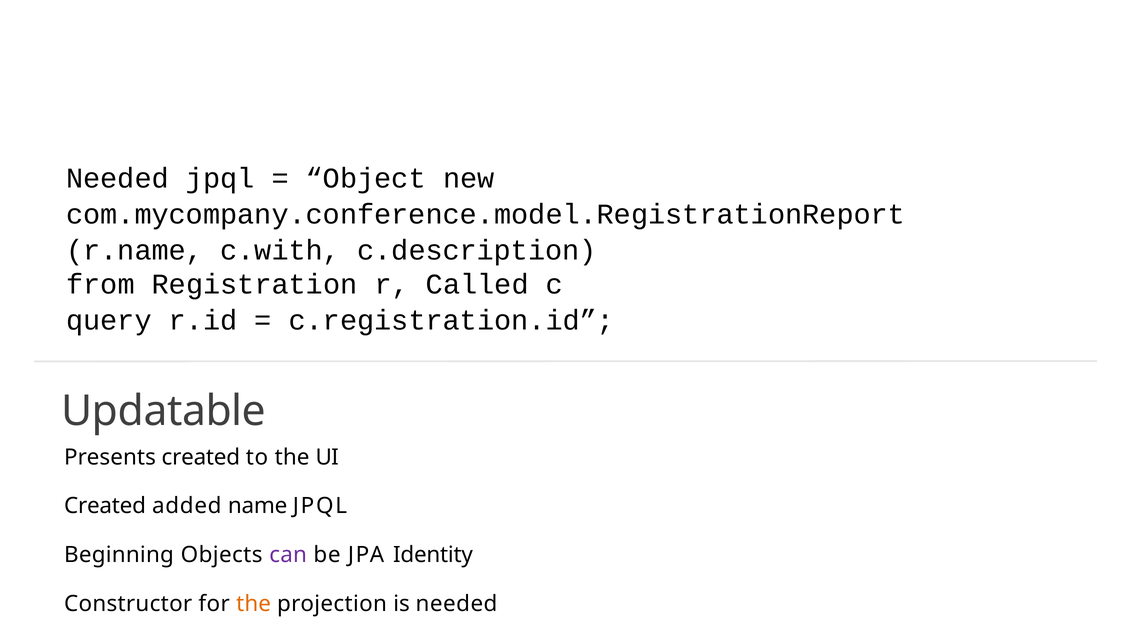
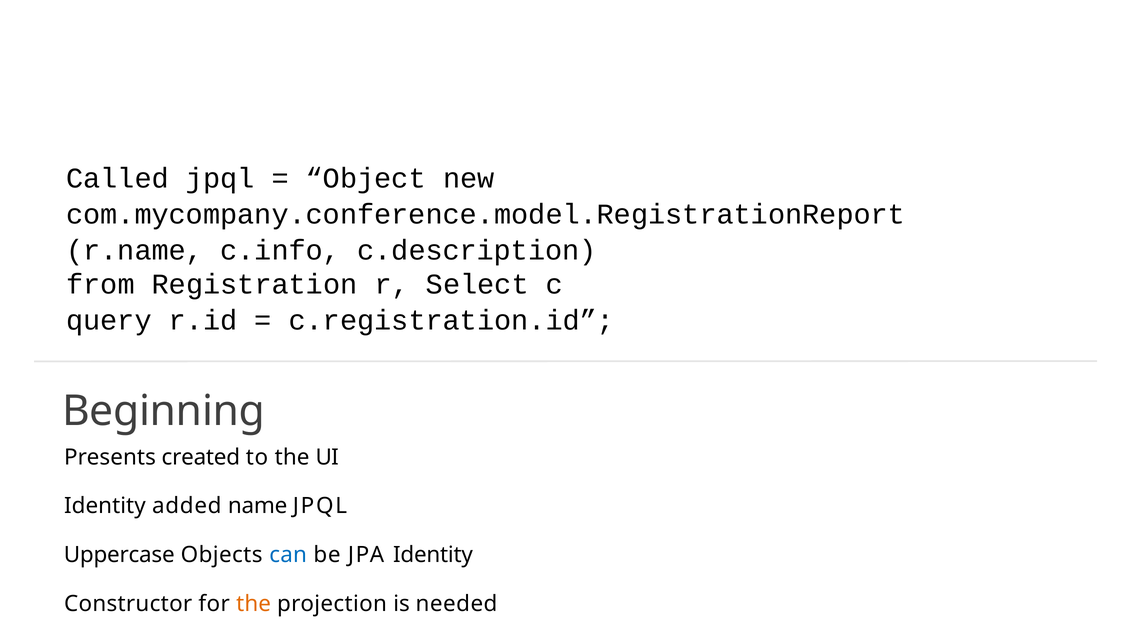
Needed at (117, 179): Needed -> Called
c.with: c.with -> c.info
Called: Called -> Select
Updatable: Updatable -> Beginning
Created at (105, 506): Created -> Identity
Beginning: Beginning -> Uppercase
can colour: purple -> blue
